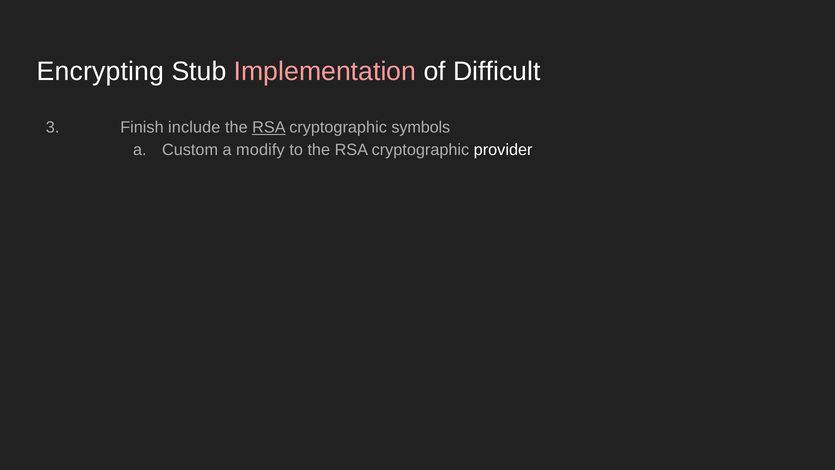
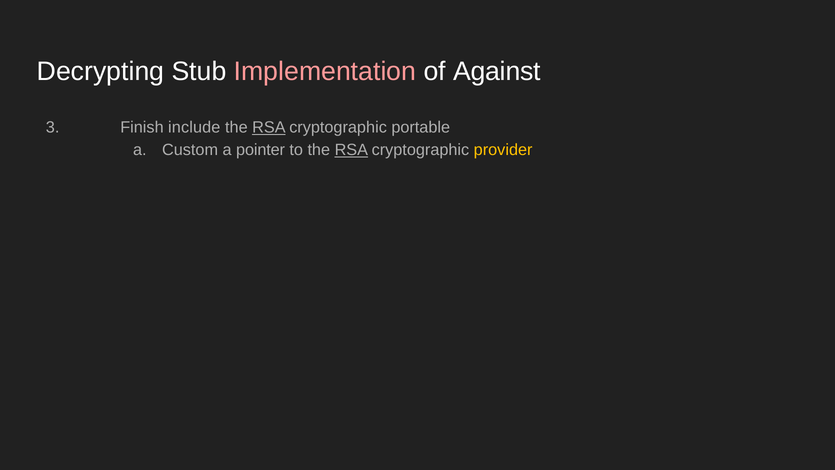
Encrypting: Encrypting -> Decrypting
Difficult: Difficult -> Against
symbols: symbols -> portable
modify: modify -> pointer
RSA at (351, 150) underline: none -> present
provider colour: white -> yellow
